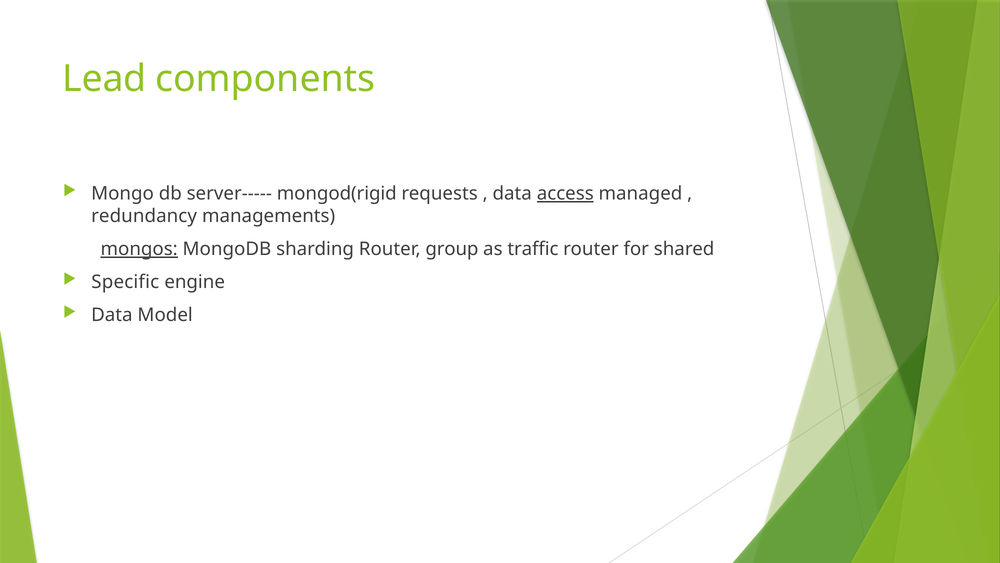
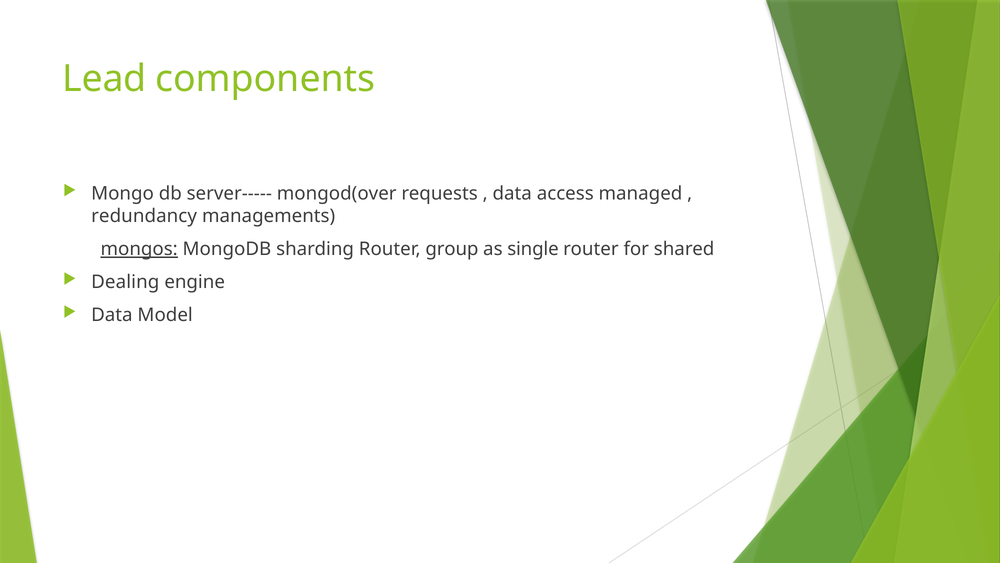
mongod(rigid: mongod(rigid -> mongod(over
access underline: present -> none
traffic: traffic -> single
Specific: Specific -> Dealing
